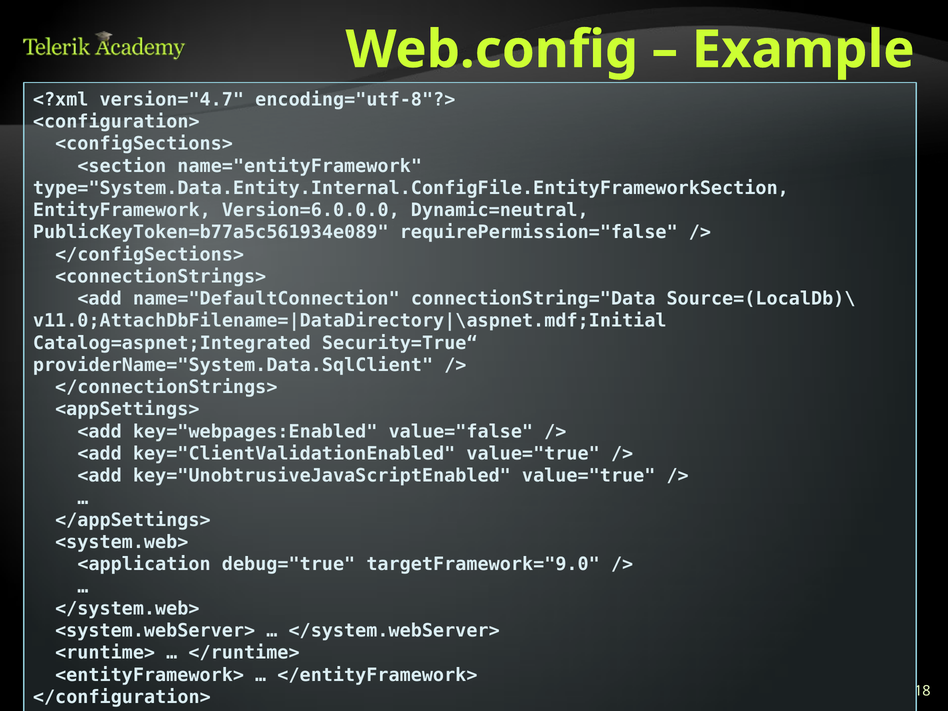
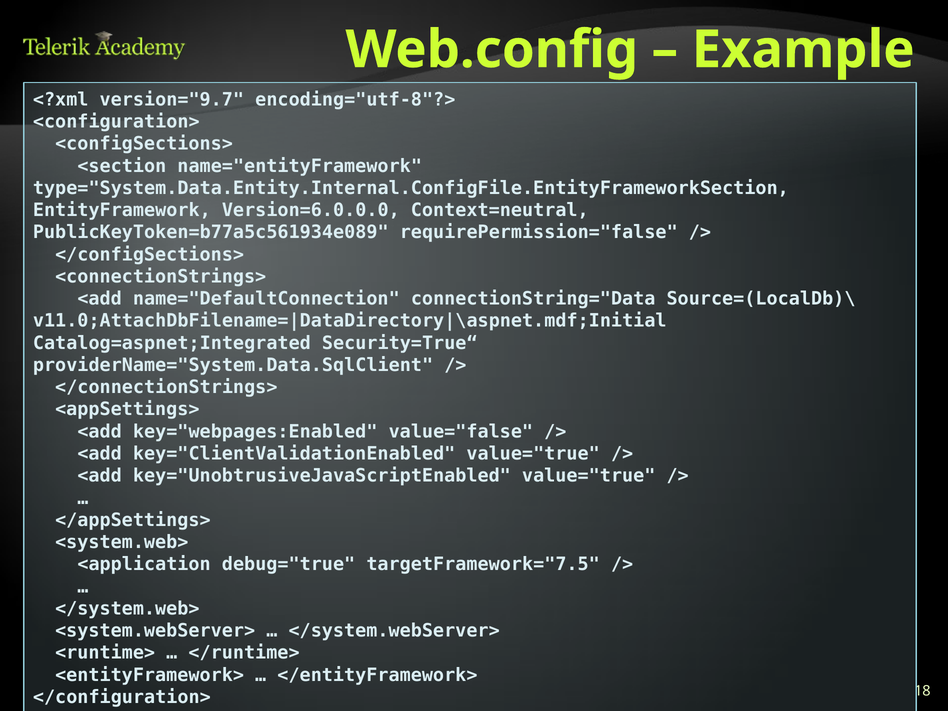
version="4.7: version="4.7 -> version="9.7
Dynamic=neutral: Dynamic=neutral -> Context=neutral
targetFramework="9.0: targetFramework="9.0 -> targetFramework="7.5
